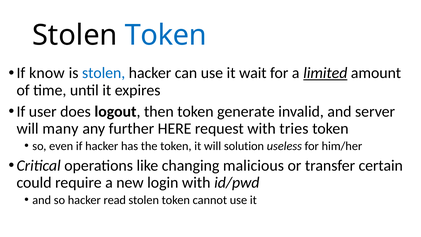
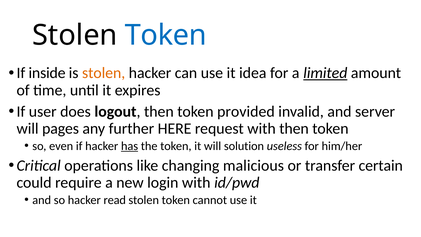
know: know -> inside
stolen at (104, 73) colour: blue -> orange
wait: wait -> idea
generate: generate -> provided
many: many -> pages
with tries: tries -> then
has underline: none -> present
